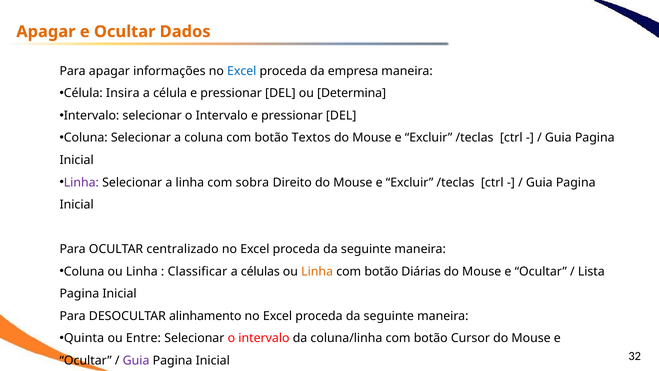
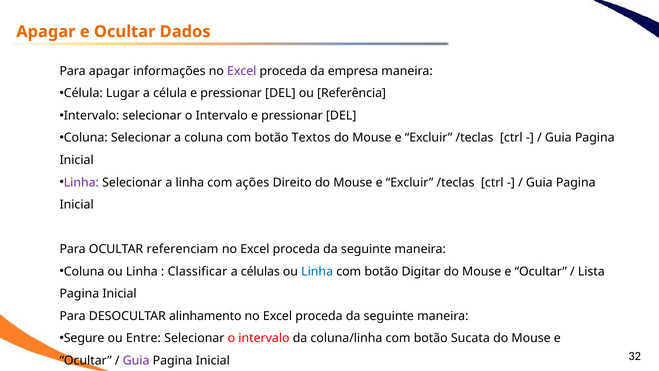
Excel at (242, 71) colour: blue -> purple
Insira: Insira -> Lugar
Determina: Determina -> Referência
sobra: sobra -> ações
centralizado: centralizado -> referenciam
Linha at (317, 271) colour: orange -> blue
Diárias: Diárias -> Digitar
Quinta: Quinta -> Segure
Cursor: Cursor -> Sucata
